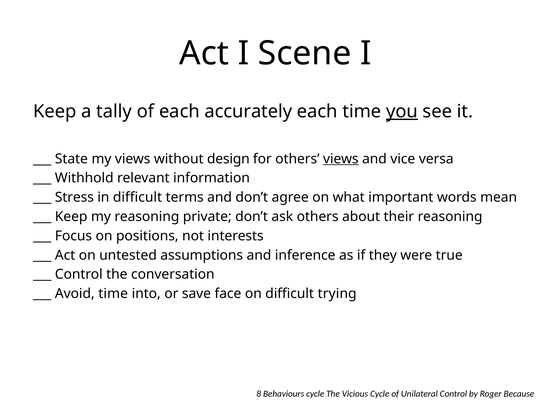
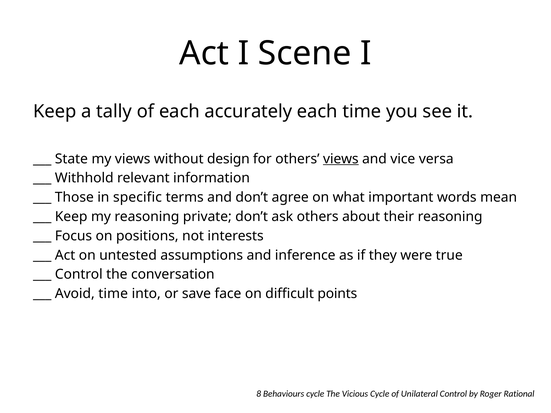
you underline: present -> none
Stress: Stress -> Those
in difficult: difficult -> specific
trying: trying -> points
Because: Because -> Rational
